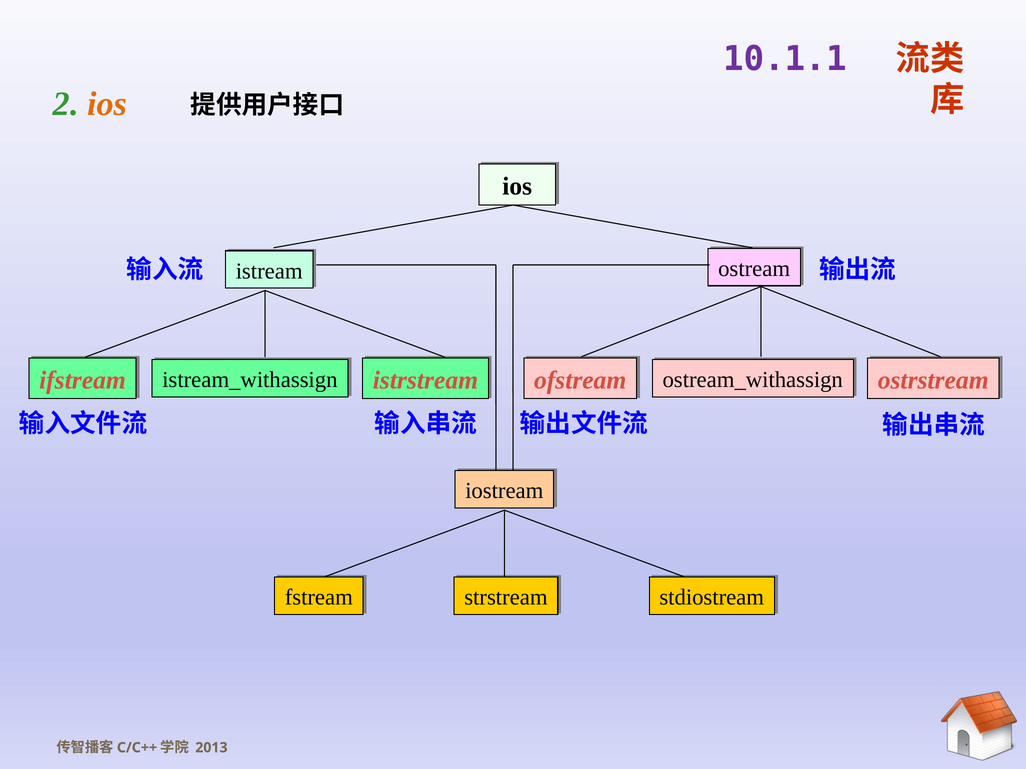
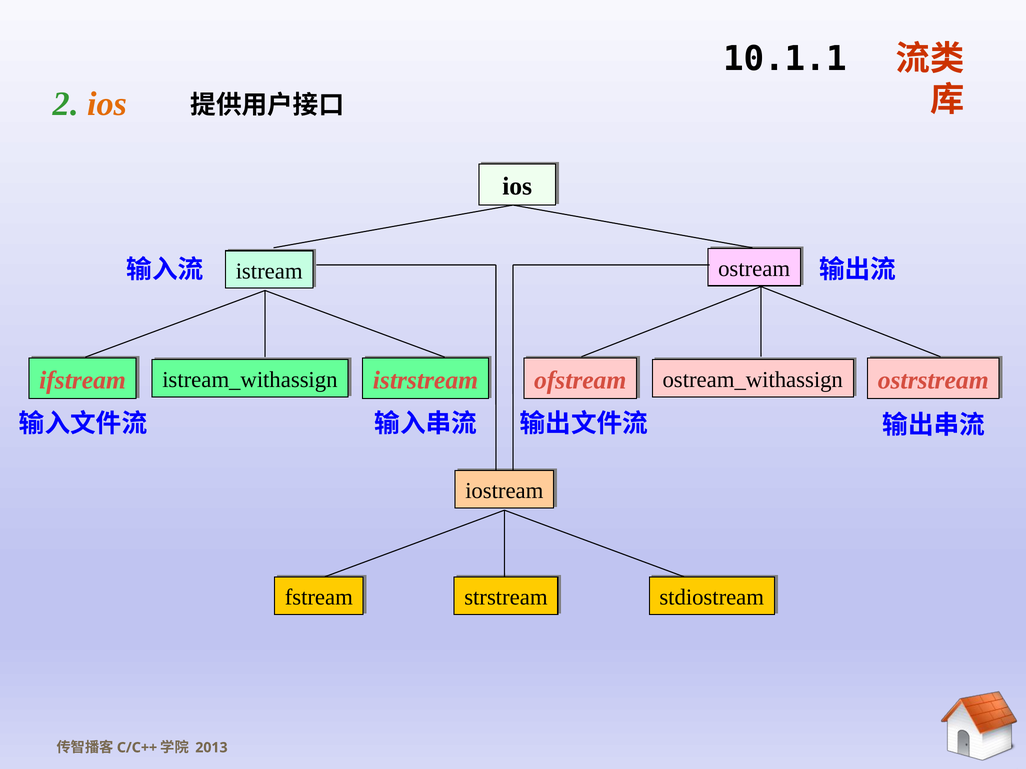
10.1.1 colour: purple -> black
